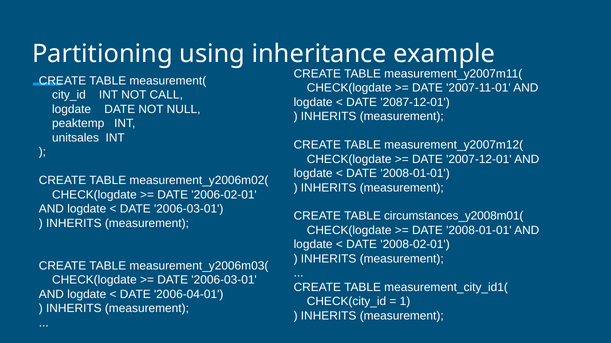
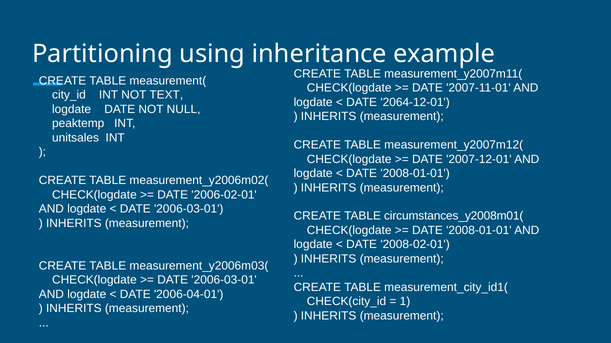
CALL: CALL -> TEXT
2087-12-01: 2087-12-01 -> 2064-12-01
